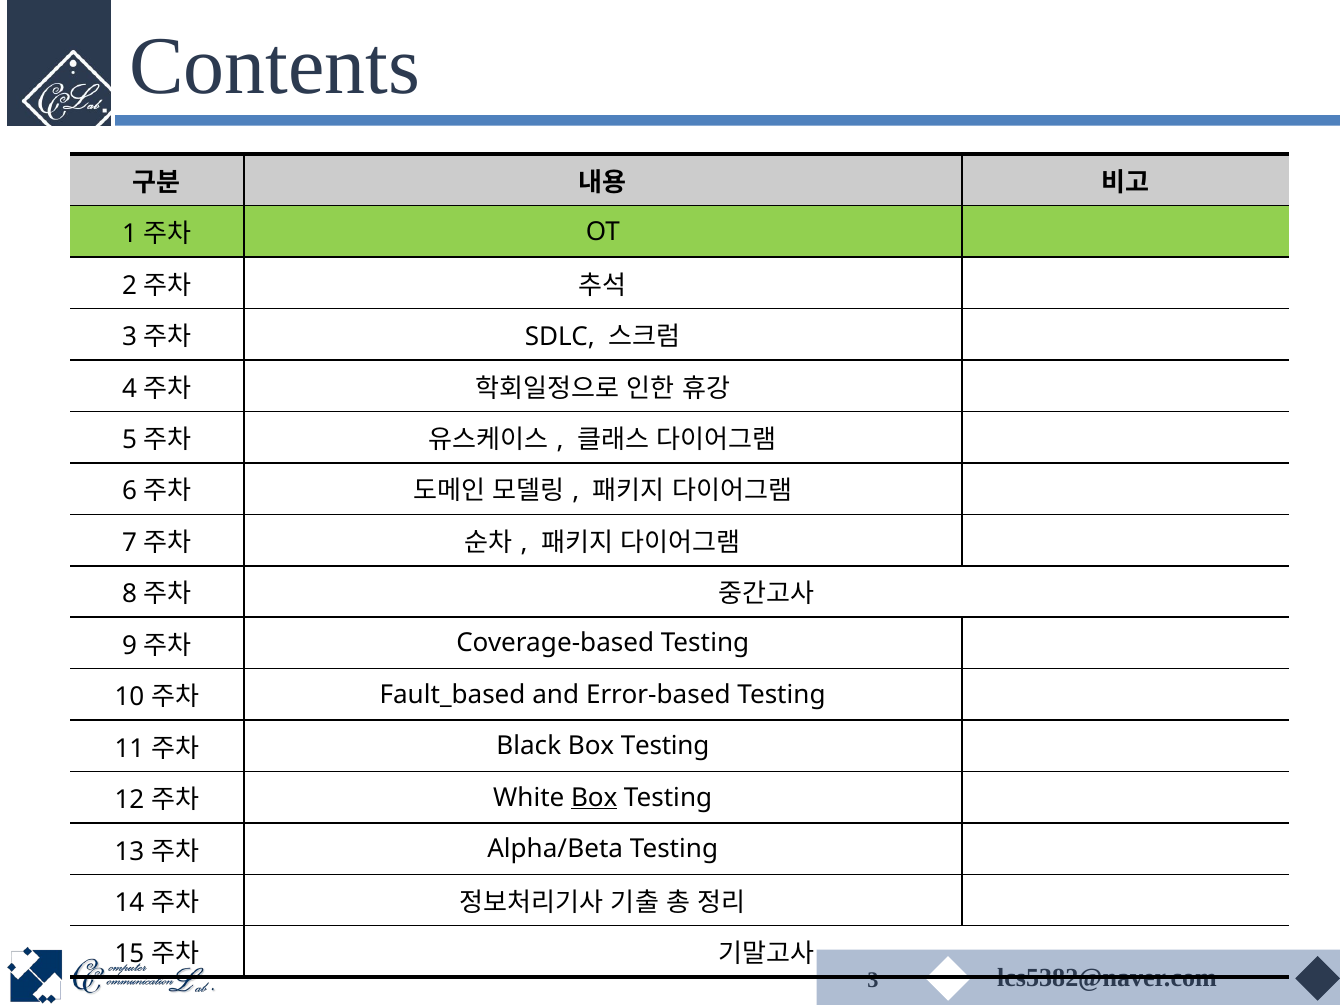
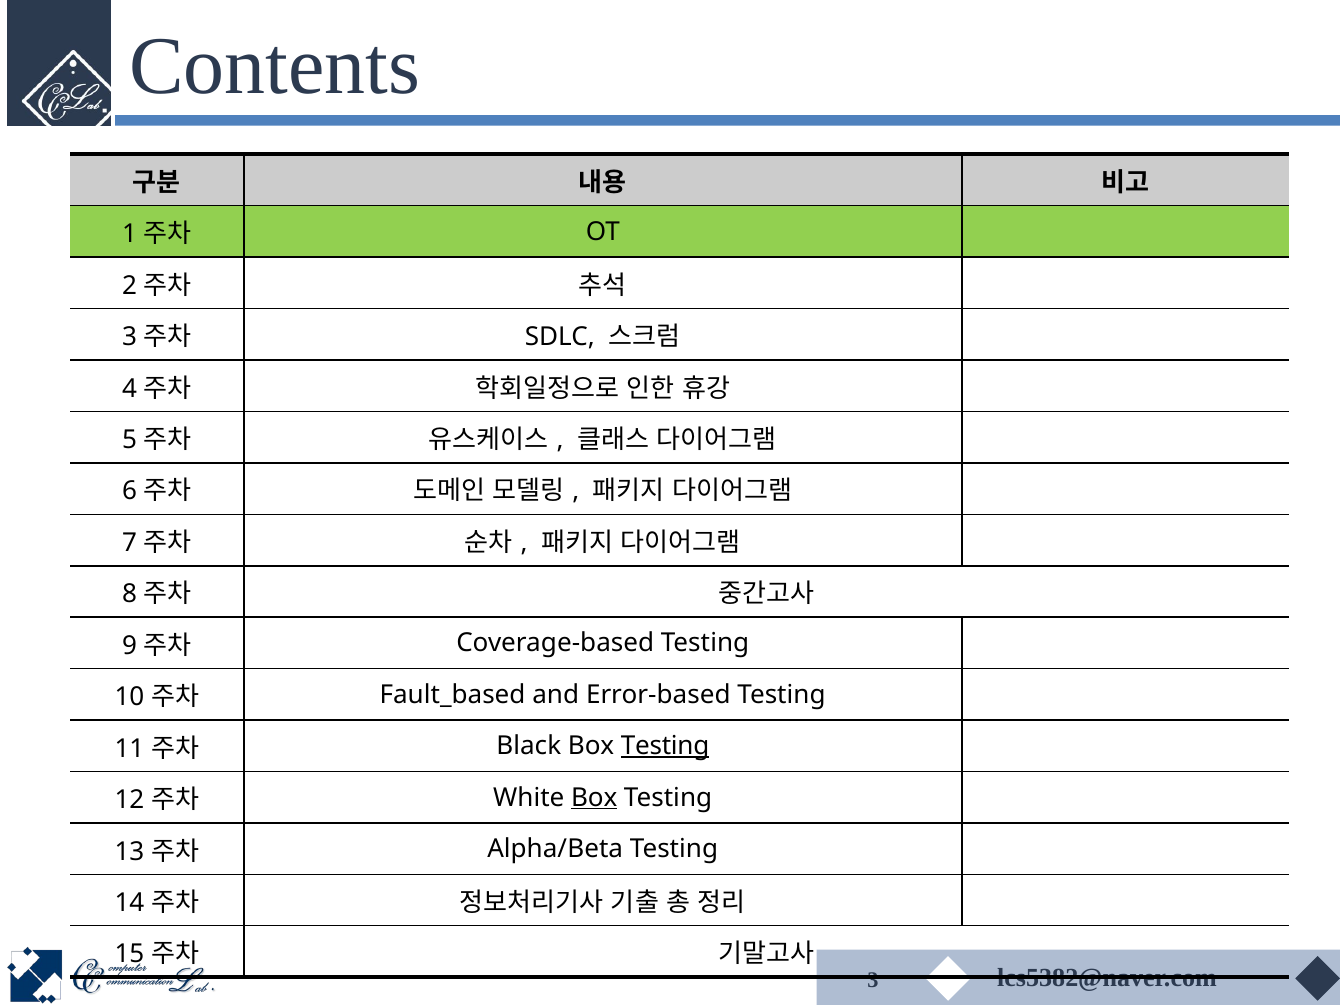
Testing at (665, 746) underline: none -> present
